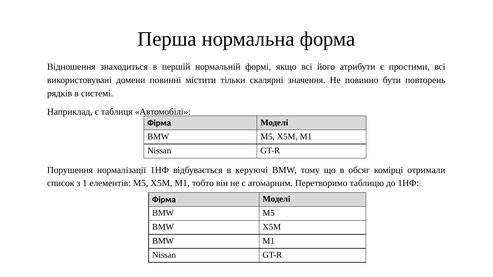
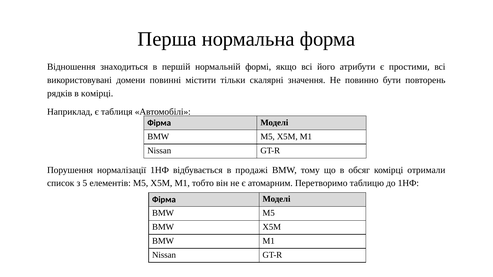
в системі: системі -> комірці
керуючі: керуючі -> продажі
1: 1 -> 5
